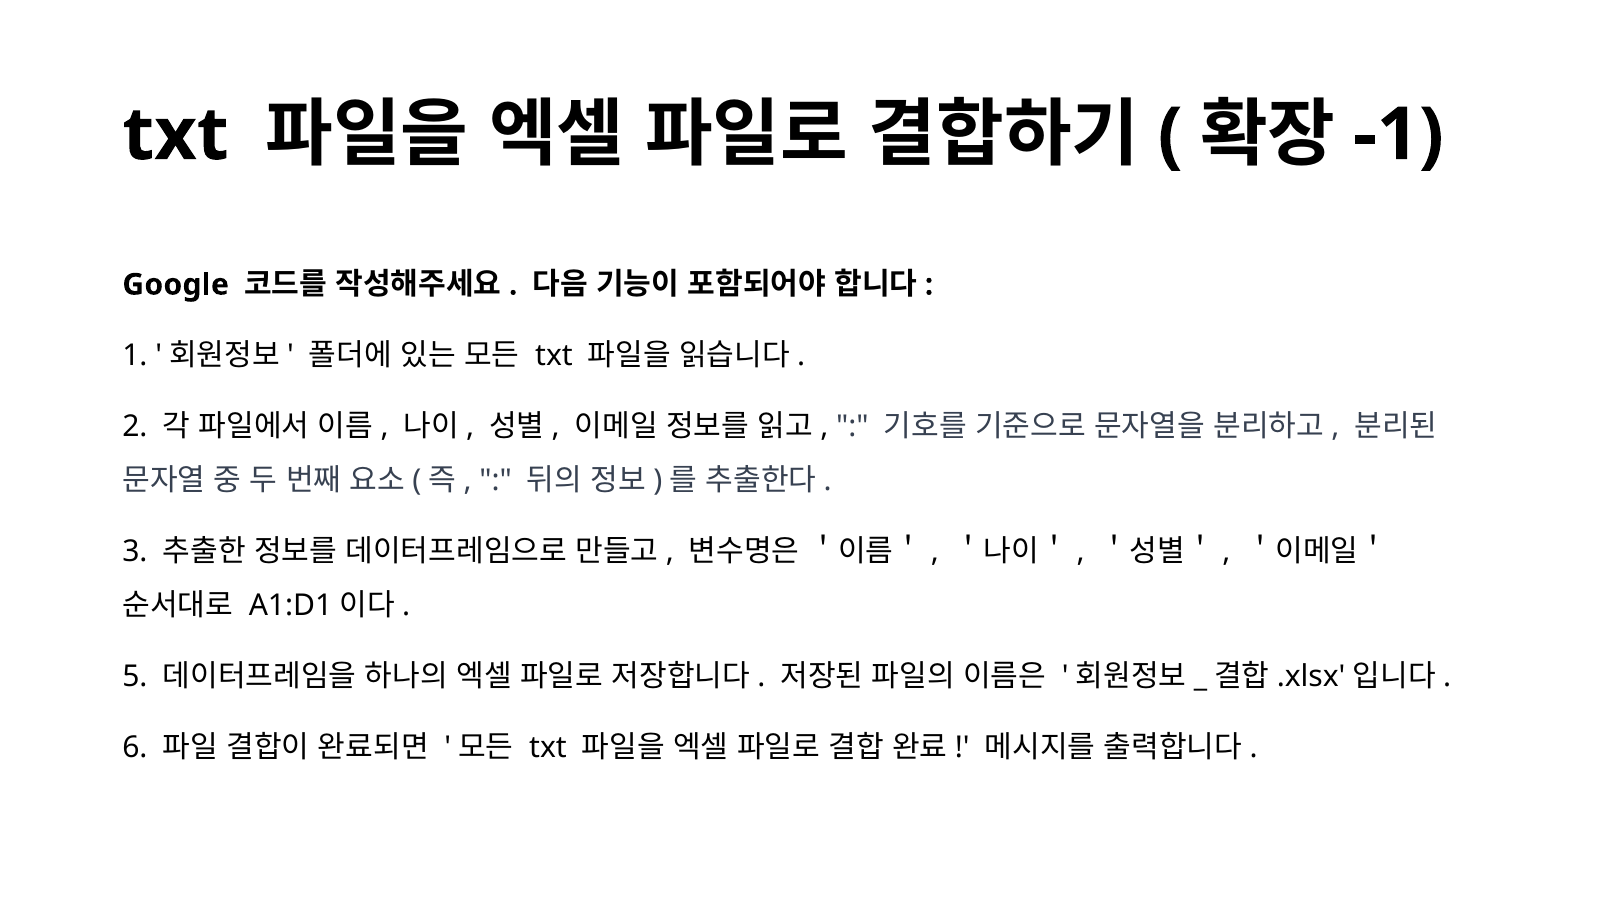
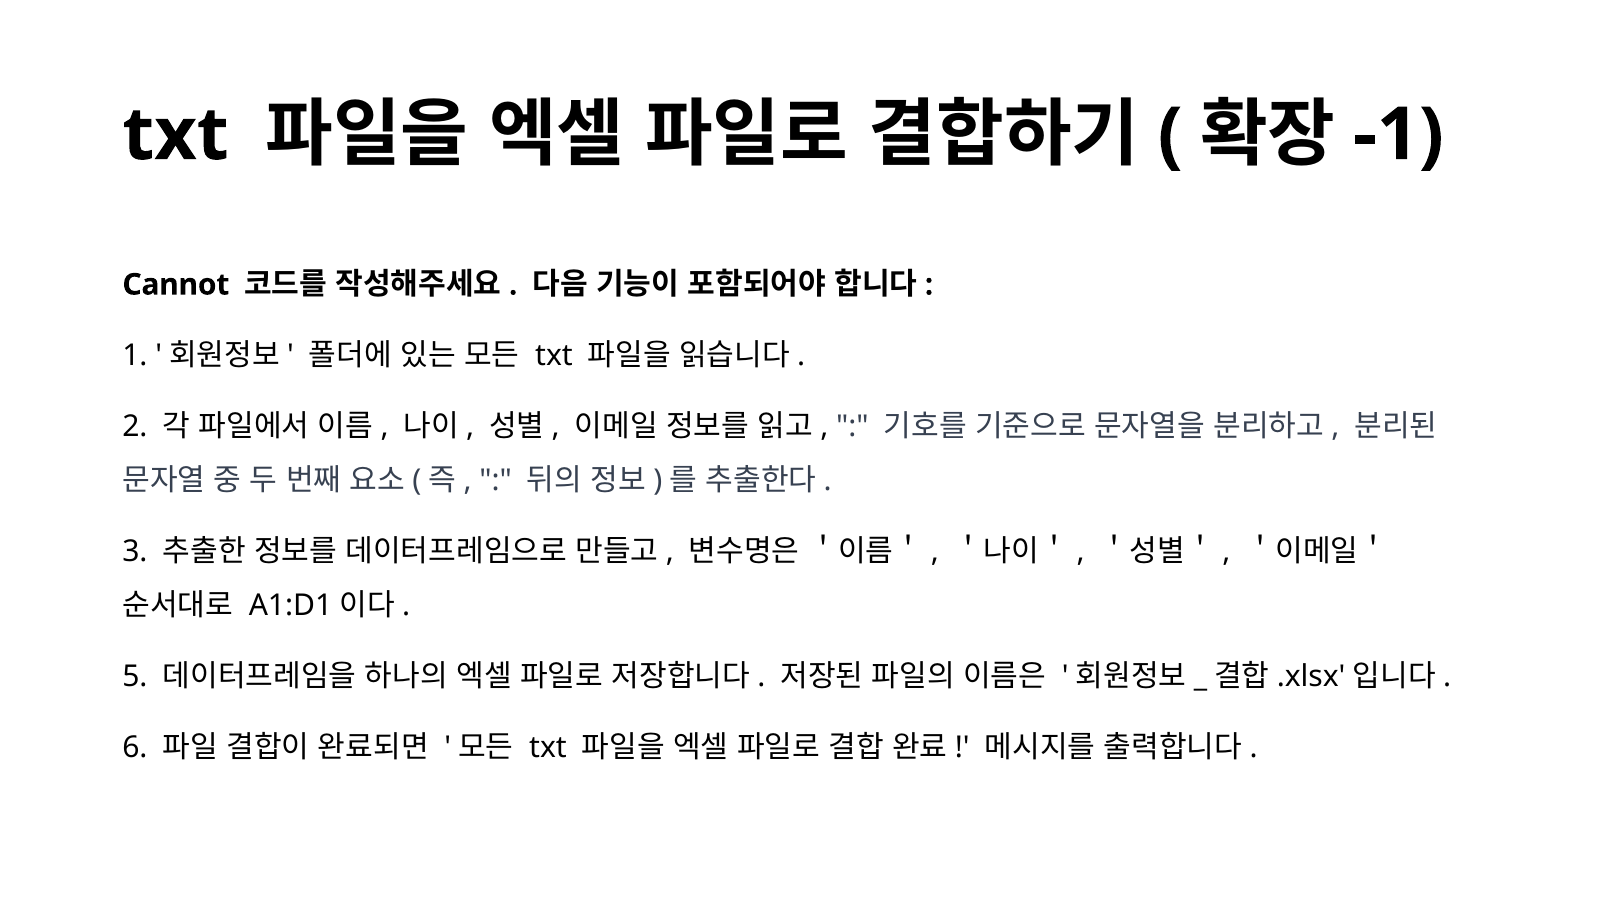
Google: Google -> Cannot
